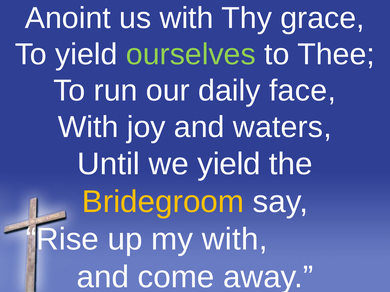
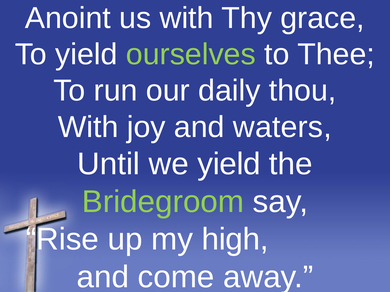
face: face -> thou
Bridegroom colour: yellow -> light green
my with: with -> high
